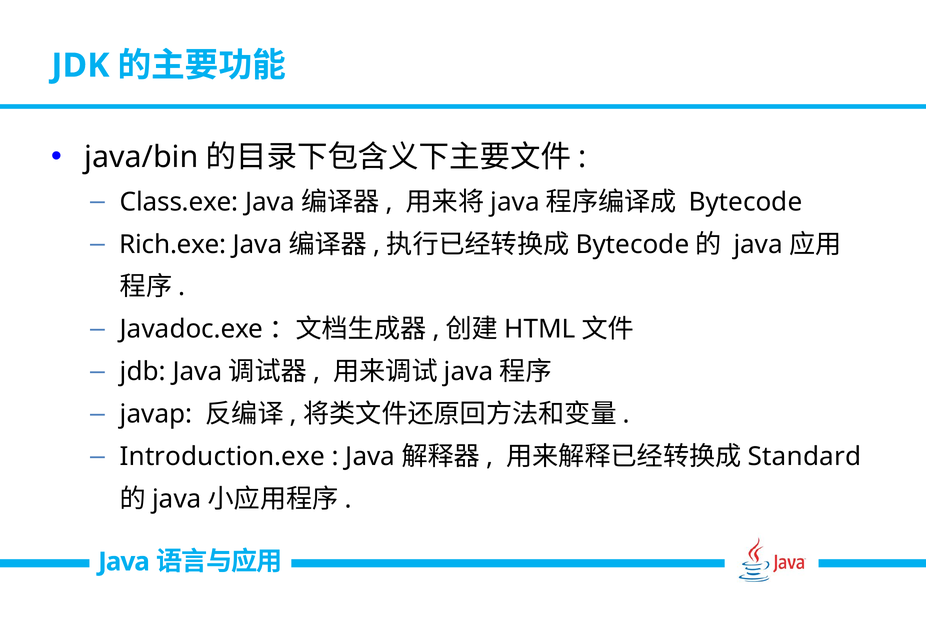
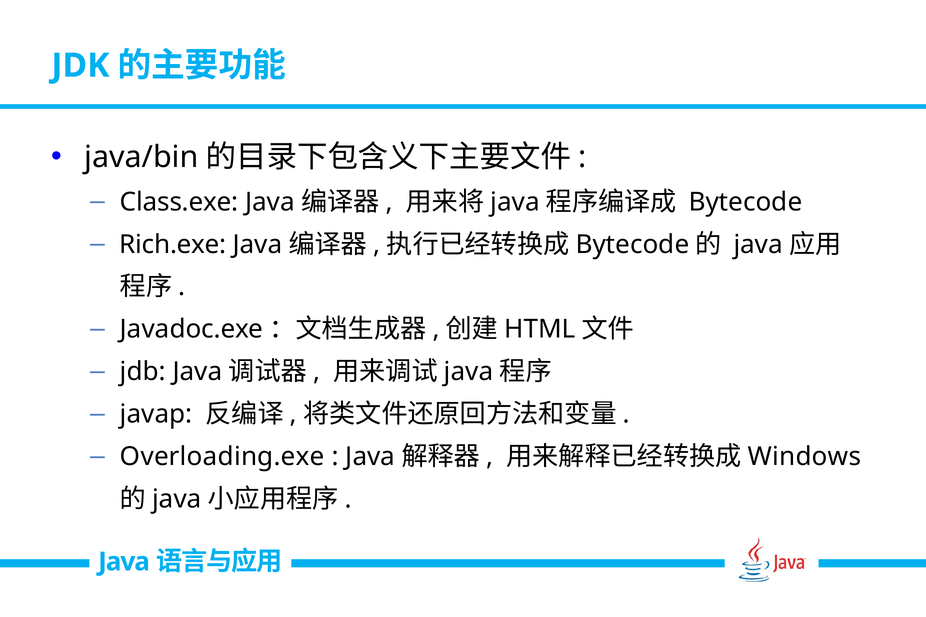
Introduction.exe: Introduction.exe -> Overloading.exe
Standard: Standard -> Windows
